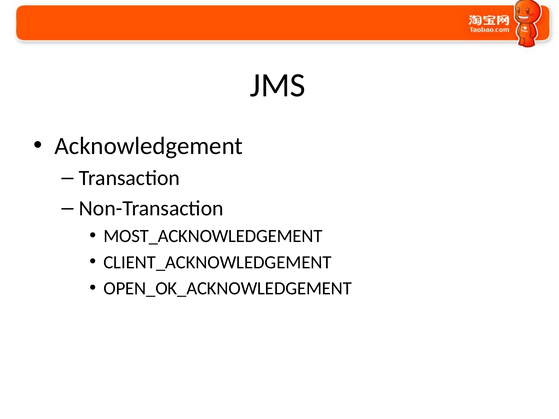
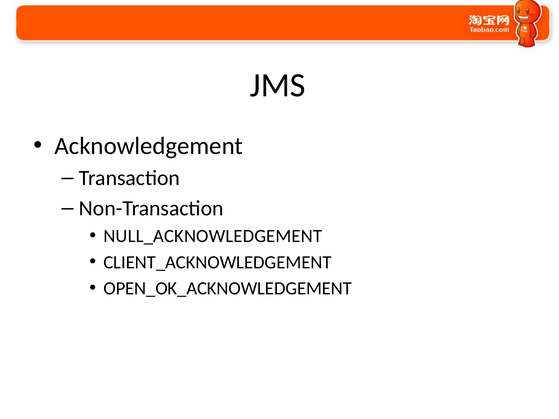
MOST_ACKNOWLEDGEMENT: MOST_ACKNOWLEDGEMENT -> NULL_ACKNOWLEDGEMENT
